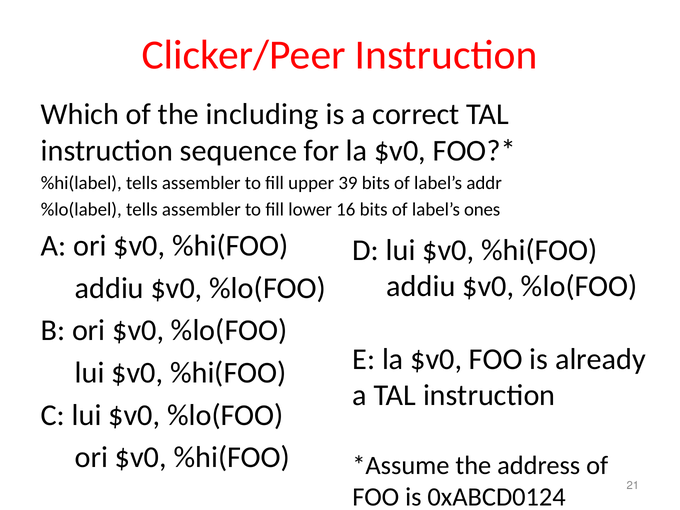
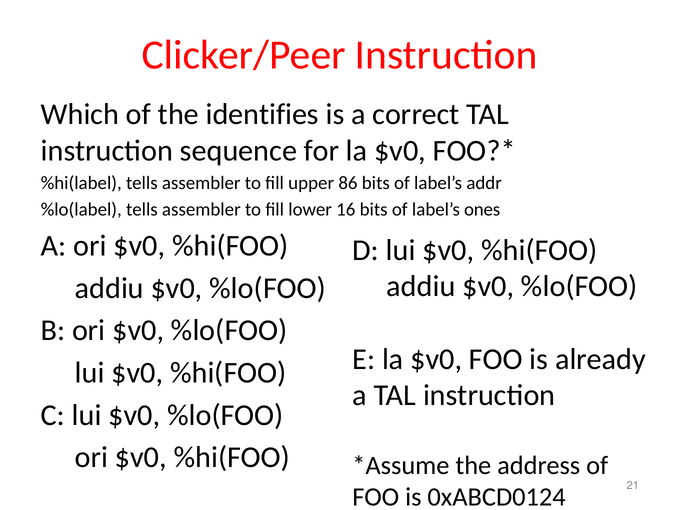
including: including -> identifies
39: 39 -> 86
